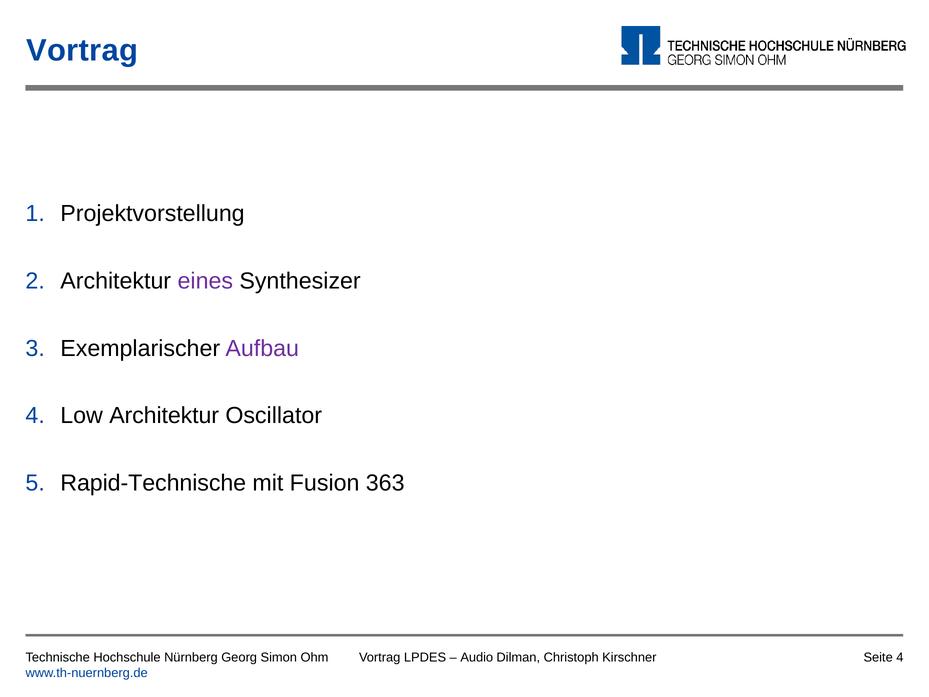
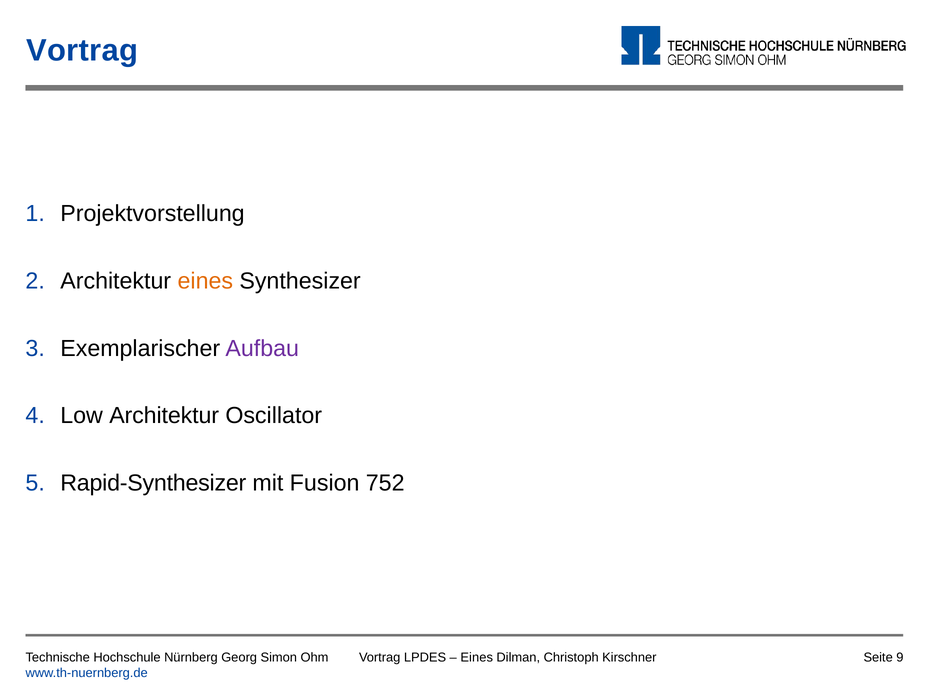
eines at (205, 281) colour: purple -> orange
Rapid-Technische: Rapid-Technische -> Rapid-Synthesizer
363: 363 -> 752
Audio at (477, 657): Audio -> Eines
Seite 4: 4 -> 9
